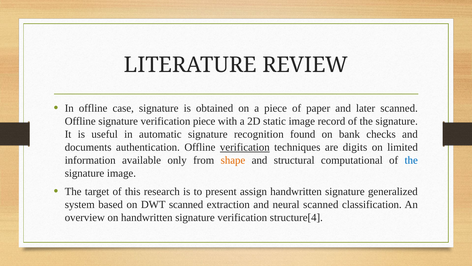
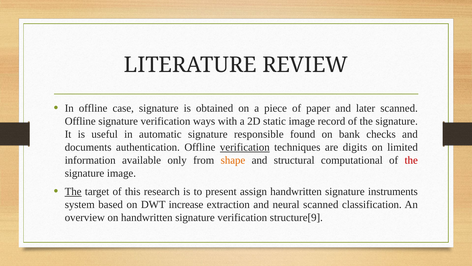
verification piece: piece -> ways
recognition: recognition -> responsible
the at (411, 160) colour: blue -> red
The at (73, 191) underline: none -> present
generalized: generalized -> instruments
DWT scanned: scanned -> increase
structure[4: structure[4 -> structure[9
